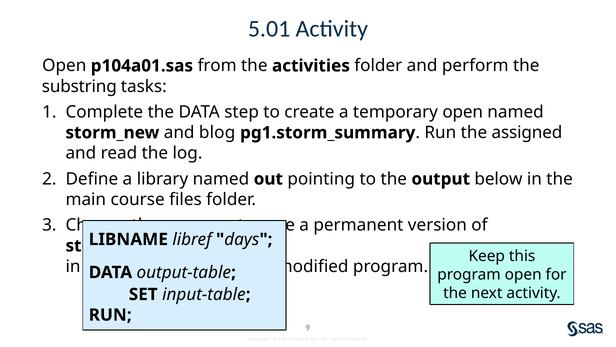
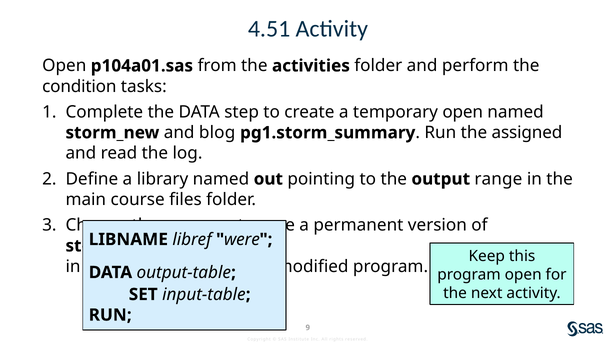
5.01: 5.01 -> 4.51
substring: substring -> condition
below: below -> range
days: days -> were
